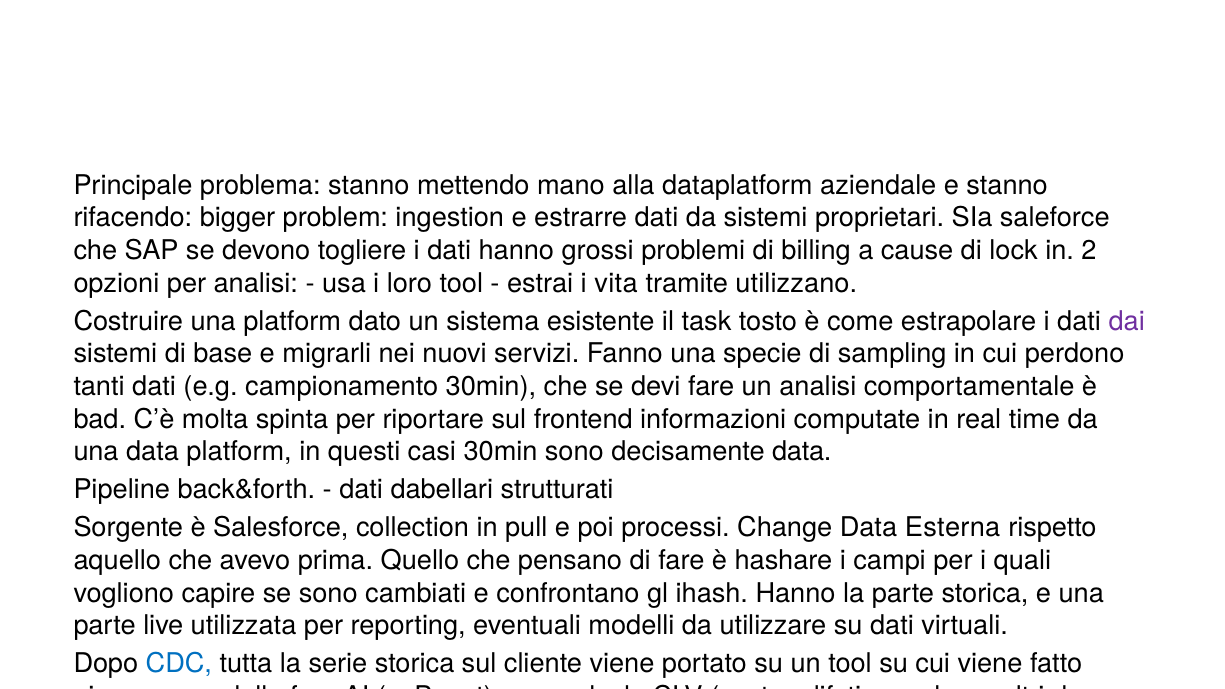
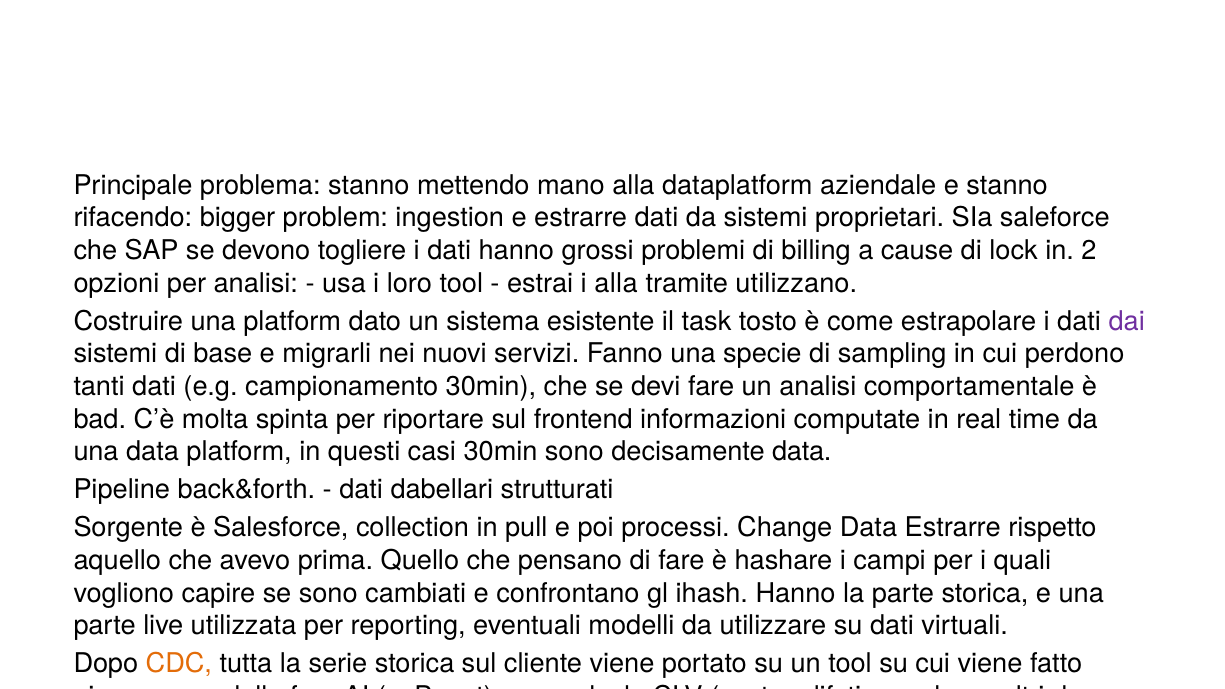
i vita: vita -> alla
Data Esterna: Esterna -> Estrarre
CDC colour: blue -> orange
